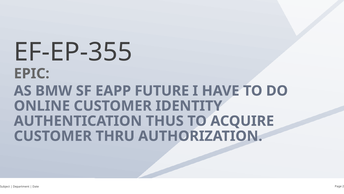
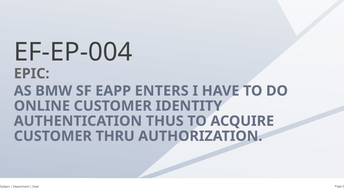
EF-EP-355: EF-EP-355 -> EF-EP-004
FUTURE: FUTURE -> ENTERS
